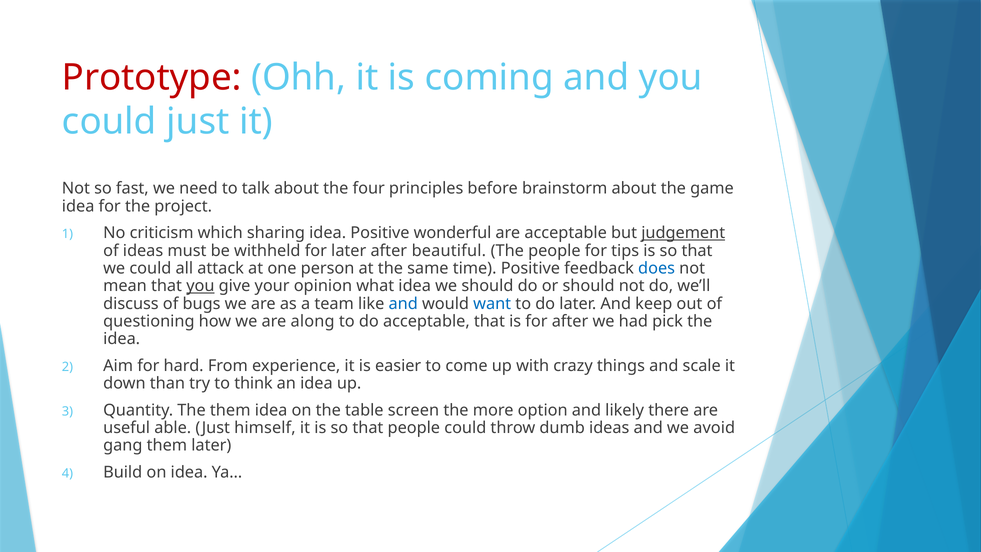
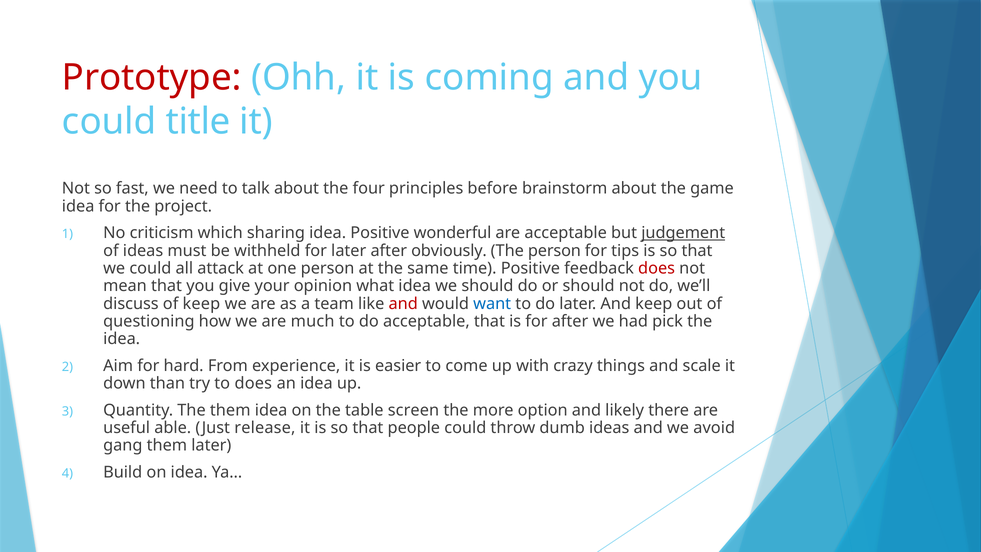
could just: just -> title
beautiful: beautiful -> obviously
The people: people -> person
does at (657, 268) colour: blue -> red
you at (200, 286) underline: present -> none
of bugs: bugs -> keep
and at (403, 304) colour: blue -> red
along: along -> much
to think: think -> does
himself: himself -> release
